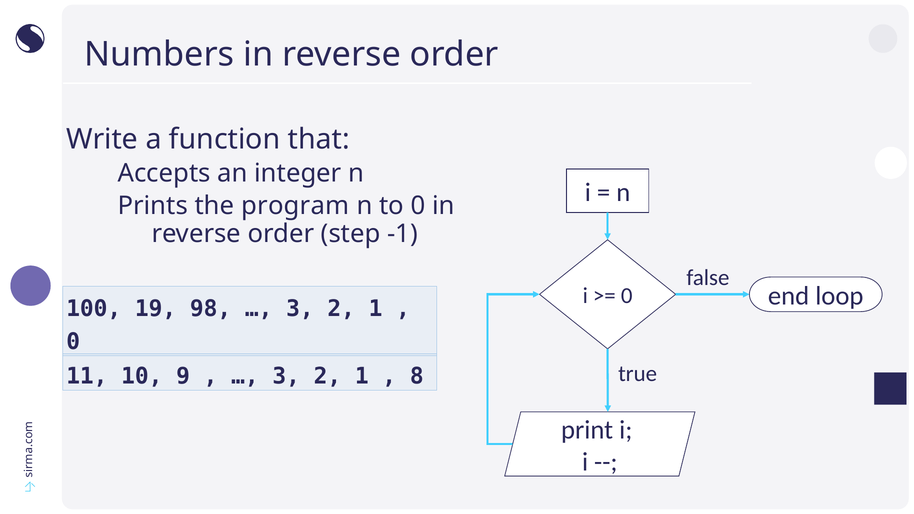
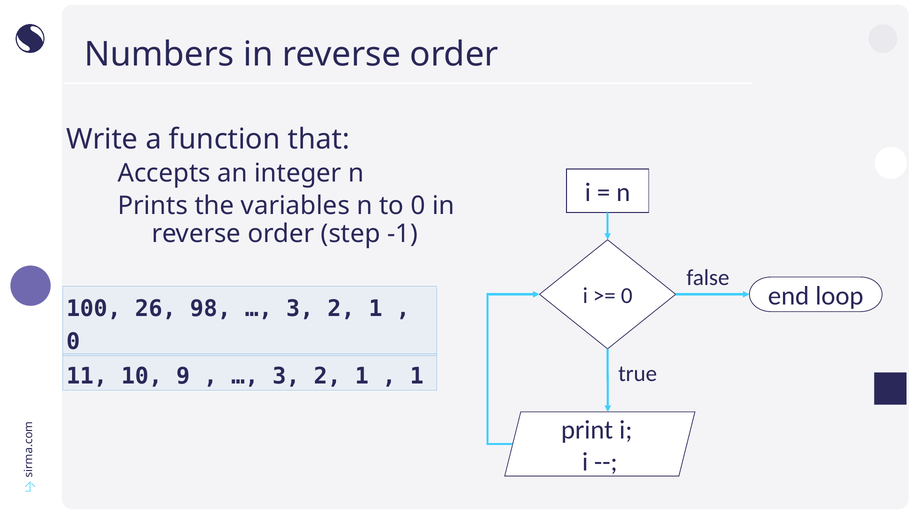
program: program -> variables
19: 19 -> 26
8 at (417, 376): 8 -> 1
